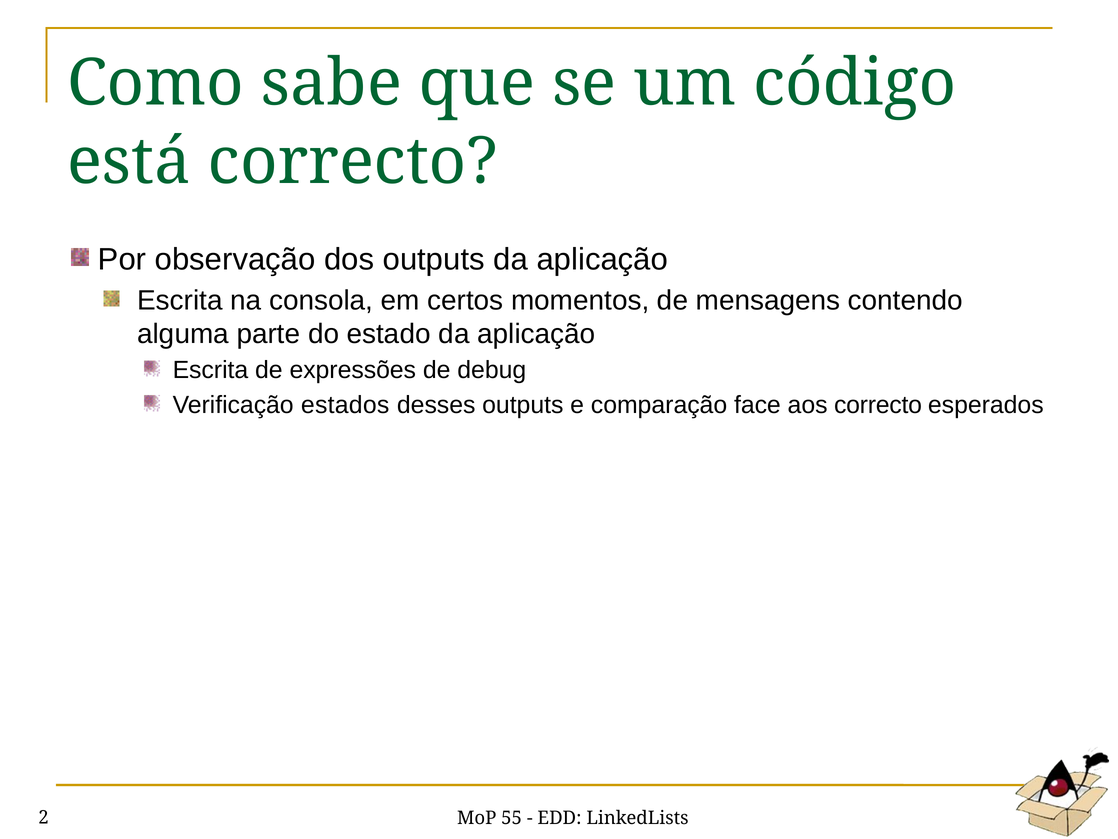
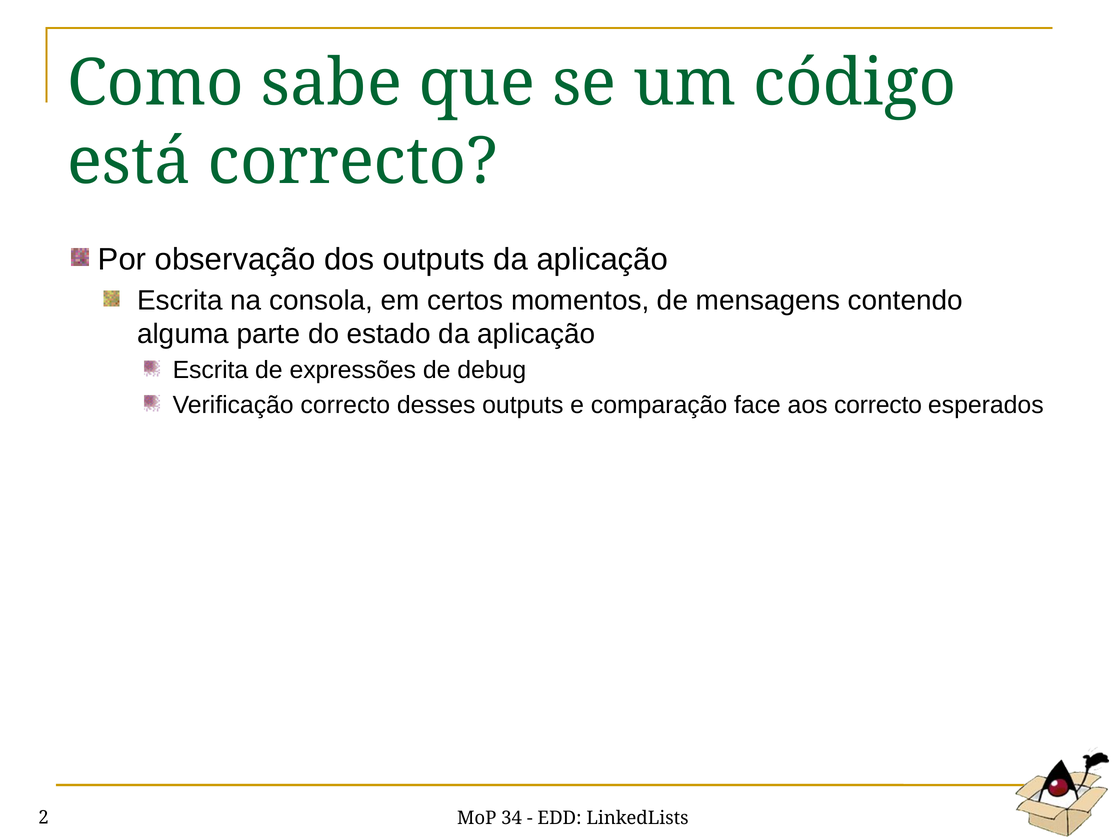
Verificação estados: estados -> correcto
55: 55 -> 34
